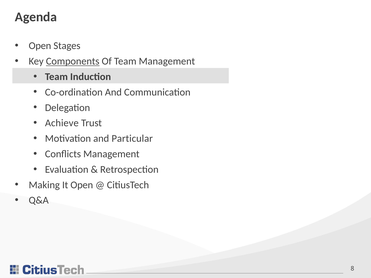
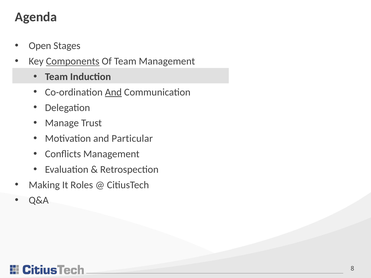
And at (113, 92) underline: none -> present
Achieve: Achieve -> Manage
It Open: Open -> Roles
